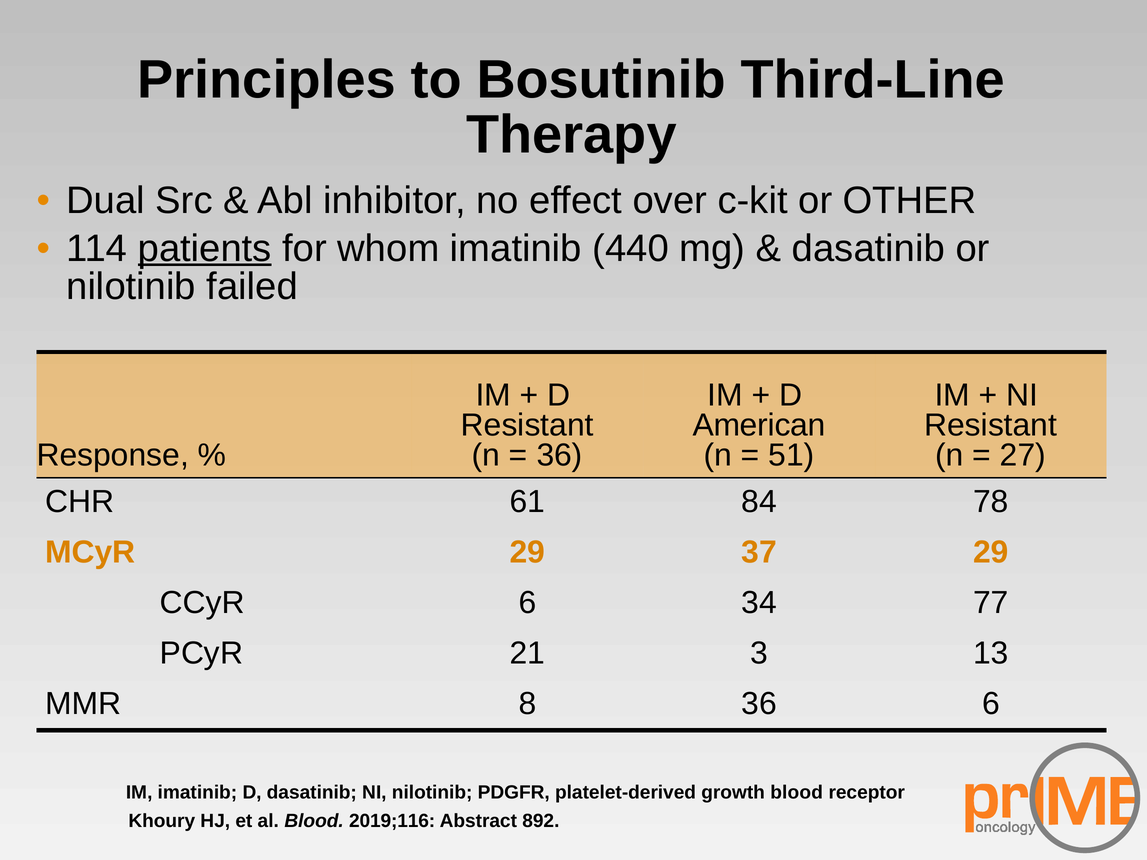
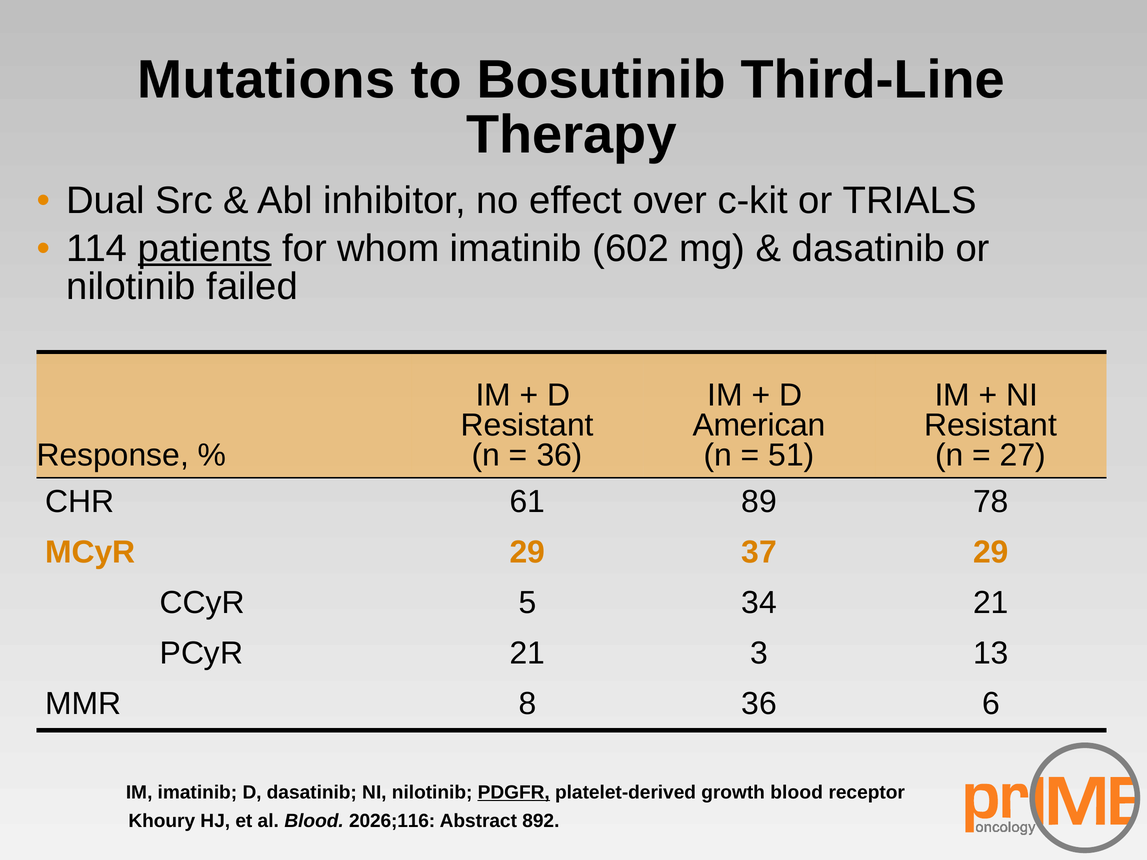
Principles: Principles -> Mutations
OTHER: OTHER -> TRIALS
440: 440 -> 602
84: 84 -> 89
CCyR 6: 6 -> 5
34 77: 77 -> 21
PDGFR underline: none -> present
2019;116: 2019;116 -> 2026;116
